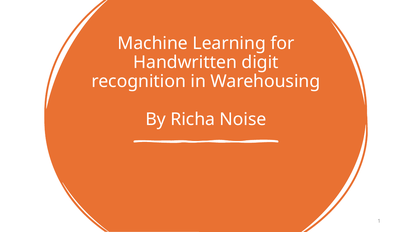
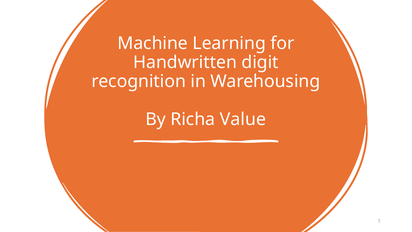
Noise: Noise -> Value
